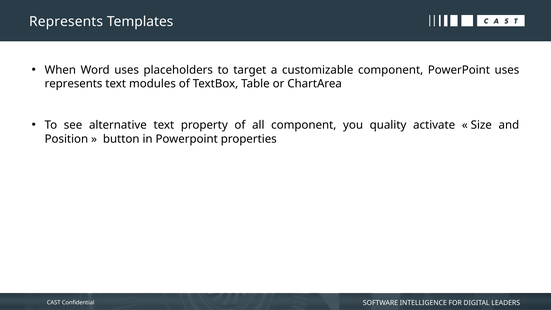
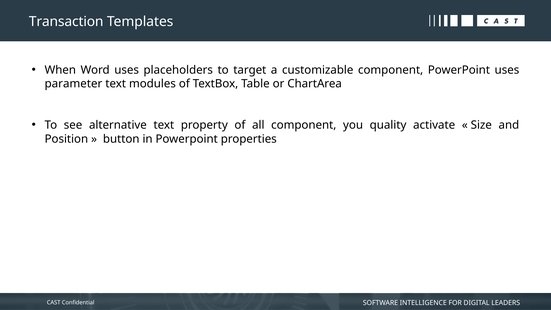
Represents at (66, 21): Represents -> Transaction
represents at (74, 84): represents -> parameter
